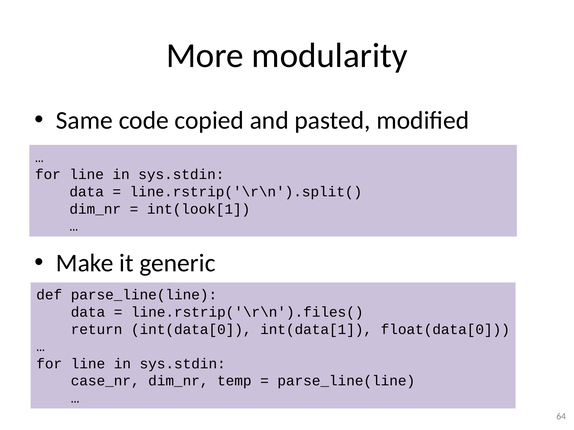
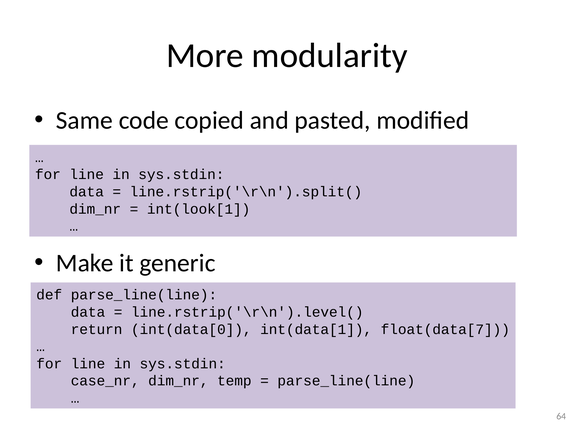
line.rstrip('\r\n').files(: line.rstrip('\r\n').files( -> line.rstrip('\r\n').level(
float(data[0: float(data[0 -> float(data[7
